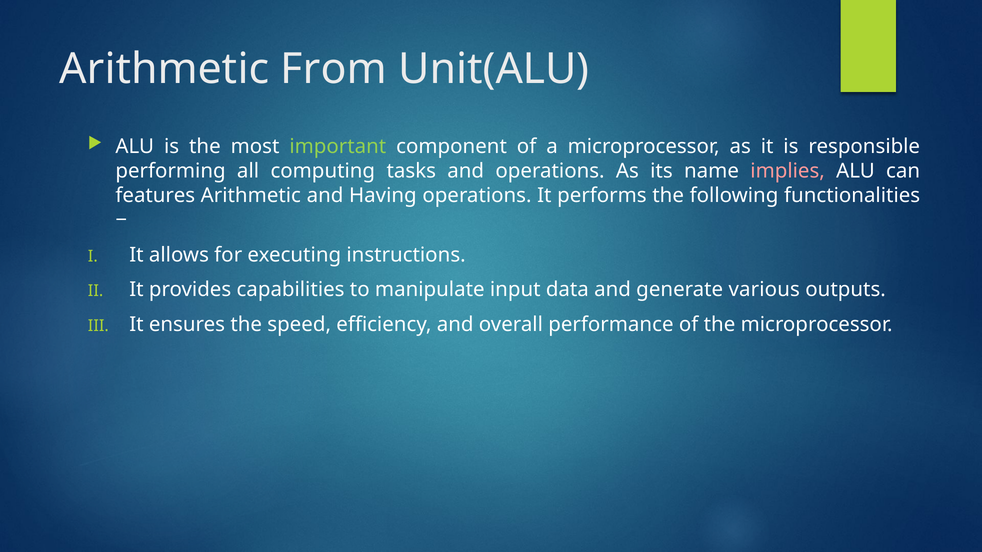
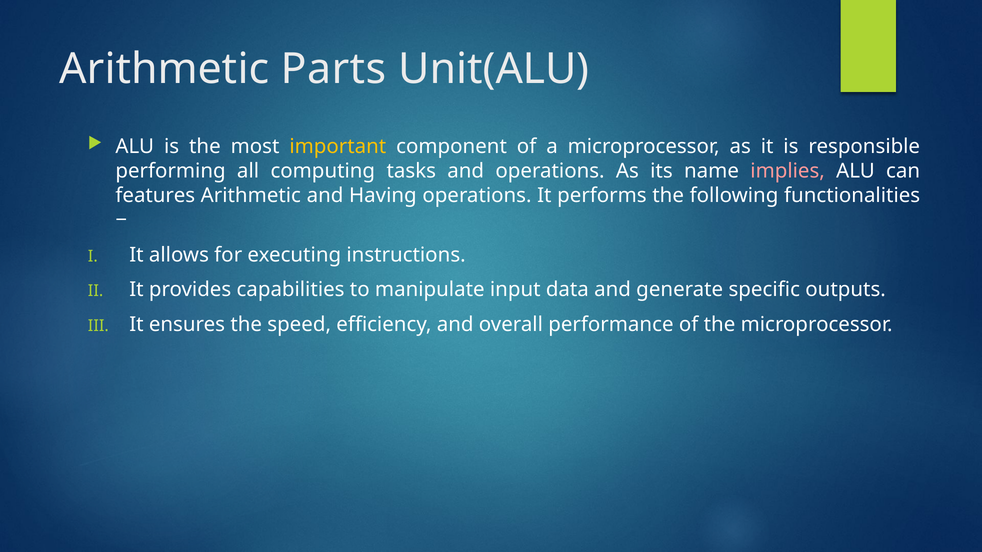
From: From -> Parts
important colour: light green -> yellow
various: various -> specific
